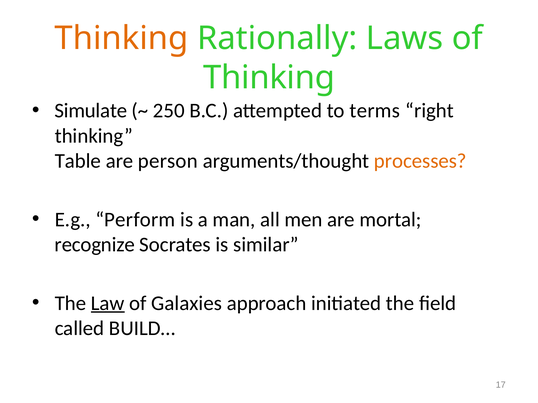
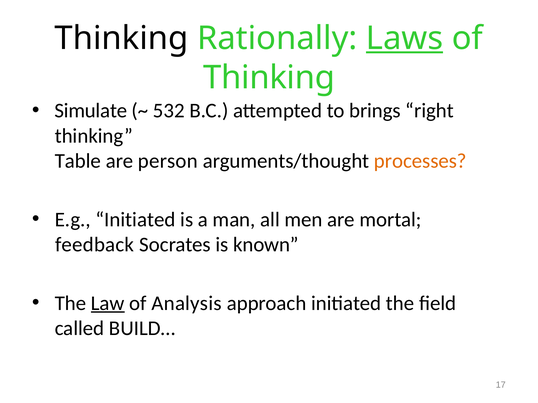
Thinking at (122, 38) colour: orange -> black
Laws underline: none -> present
250: 250 -> 532
terms: terms -> brings
E.g Perform: Perform -> Initiated
recognize: recognize -> feedback
similar: similar -> known
Galaxies: Galaxies -> Analysis
